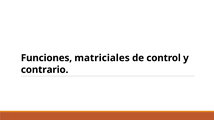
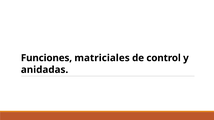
contrario: contrario -> anidadas
